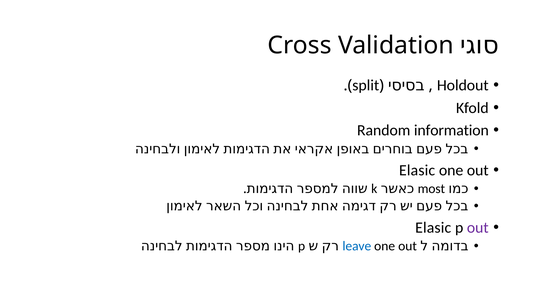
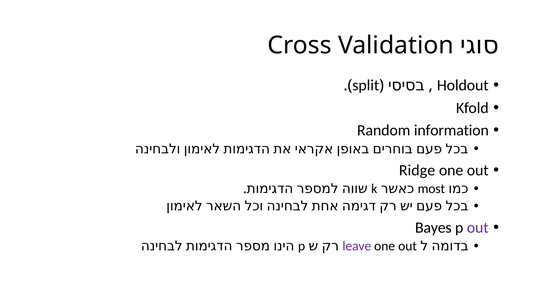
Elasic at (417, 171): Elasic -> Ridge
Elasic at (433, 228): Elasic -> Bayes
leave colour: blue -> purple
